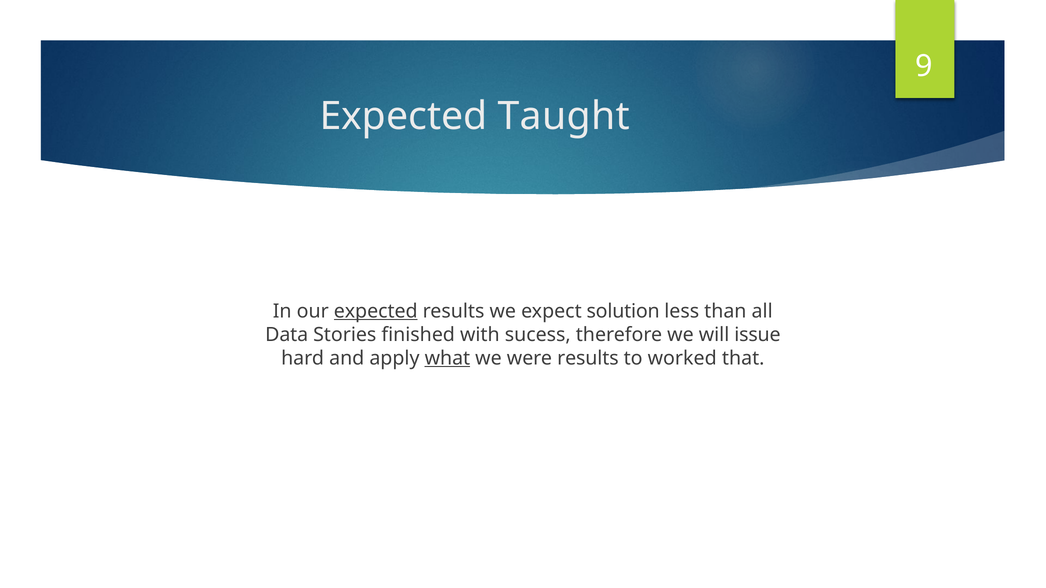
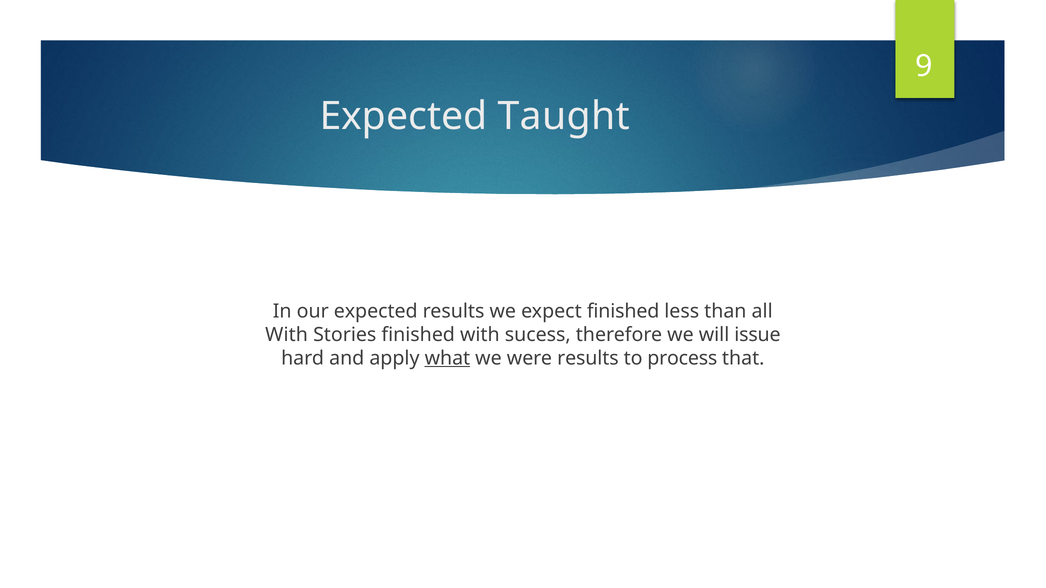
expected at (376, 311) underline: present -> none
expect solution: solution -> finished
Data at (287, 335): Data -> With
worked: worked -> process
